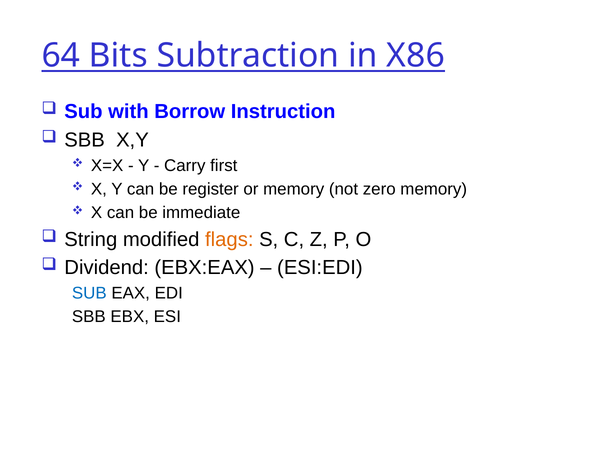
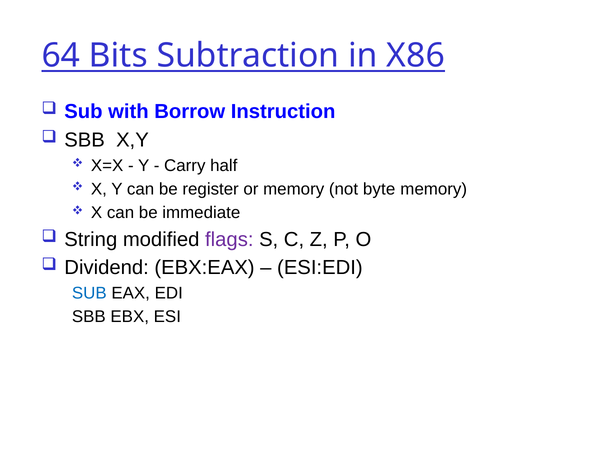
first: first -> half
zero: zero -> byte
flags colour: orange -> purple
